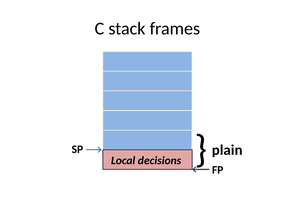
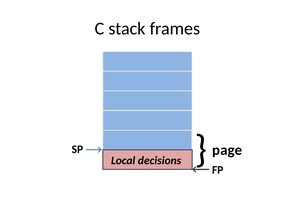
plain: plain -> page
